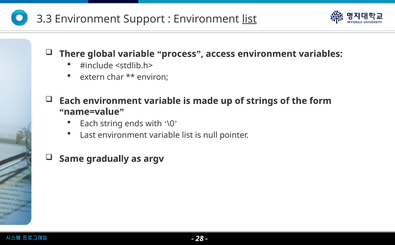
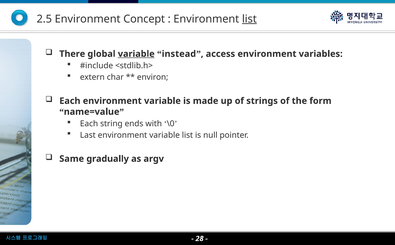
3.3: 3.3 -> 2.5
Support: Support -> Concept
variable at (136, 54) underline: none -> present
process: process -> instead
